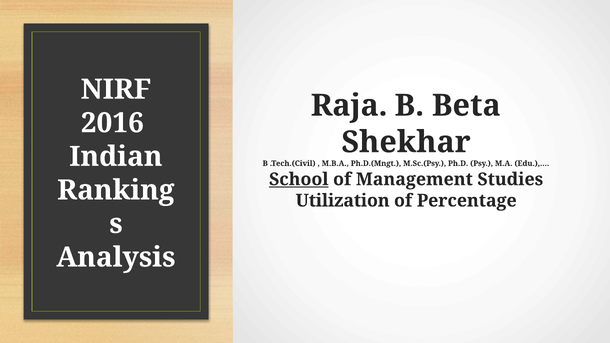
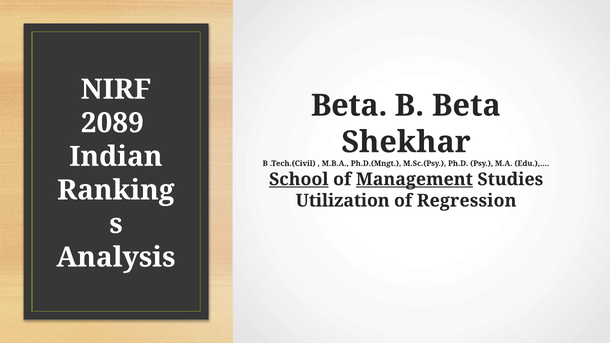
Raja at (349, 106): Raja -> Beta
2016: 2016 -> 2089
Management underline: none -> present
Percentage: Percentage -> Regression
